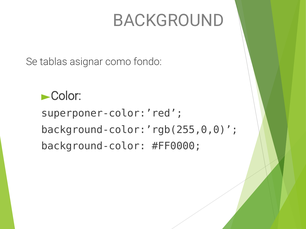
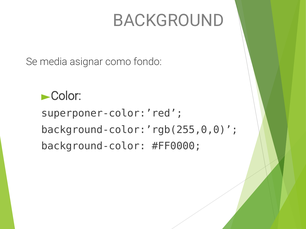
tablas: tablas -> media
